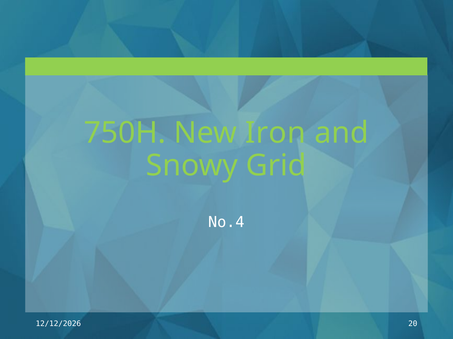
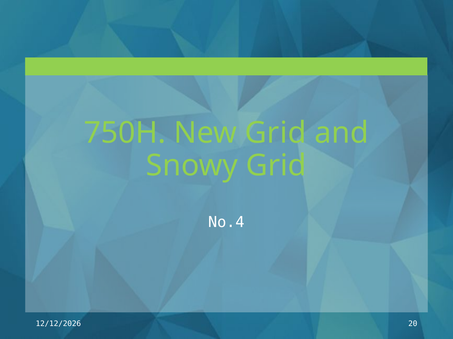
New Iron: Iron -> Grid
